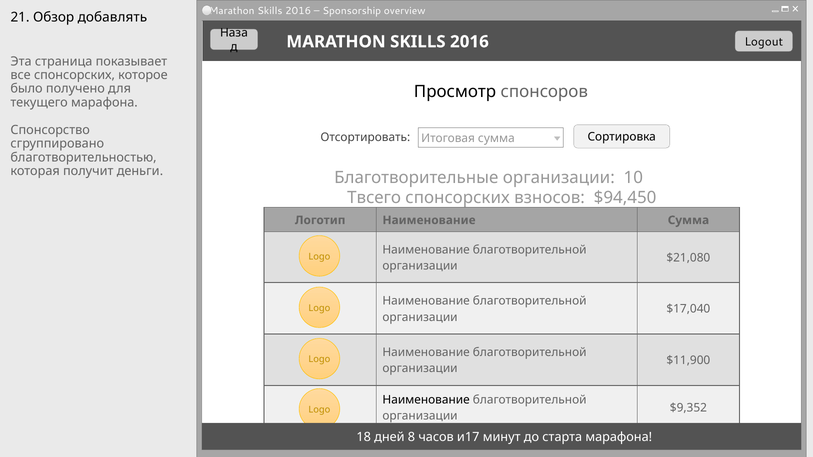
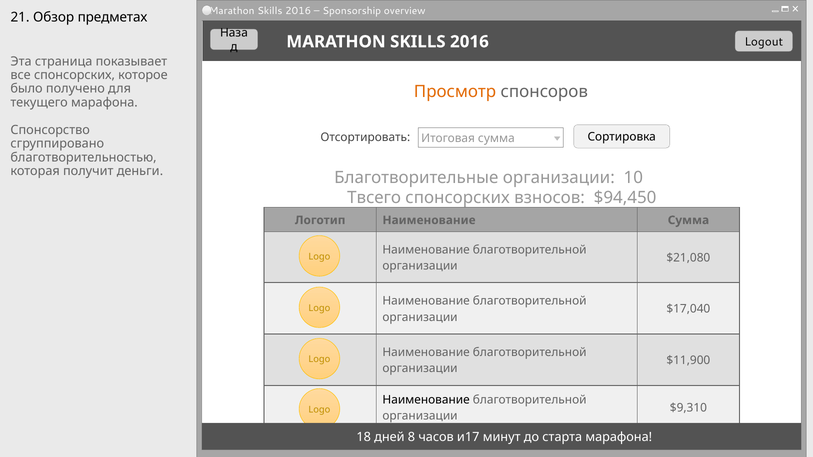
добавлять: добавлять -> предметах
Просмотр colour: black -> orange
$9,352: $9,352 -> $9,310
